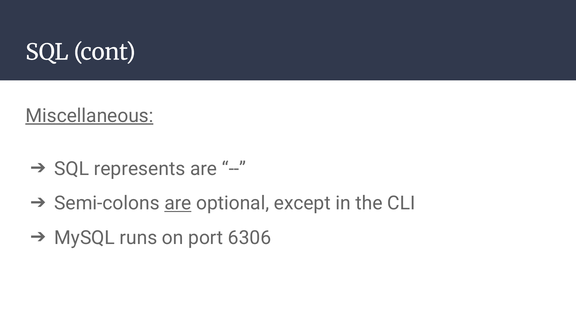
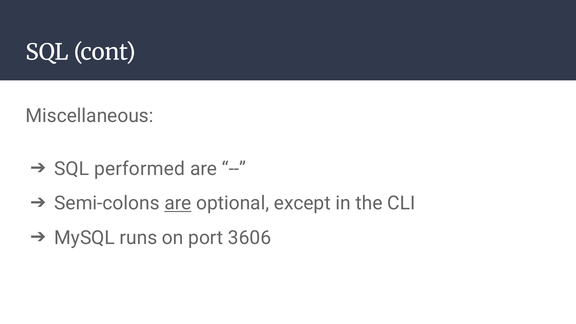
Miscellaneous underline: present -> none
represents: represents -> performed
6306: 6306 -> 3606
